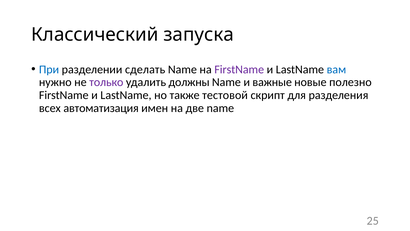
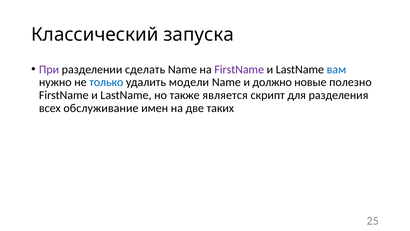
При colour: blue -> purple
только colour: purple -> blue
должны: должны -> модели
важные: важные -> должно
тестовой: тестовой -> является
автоматизация: автоматизация -> обслуживание
две name: name -> таких
